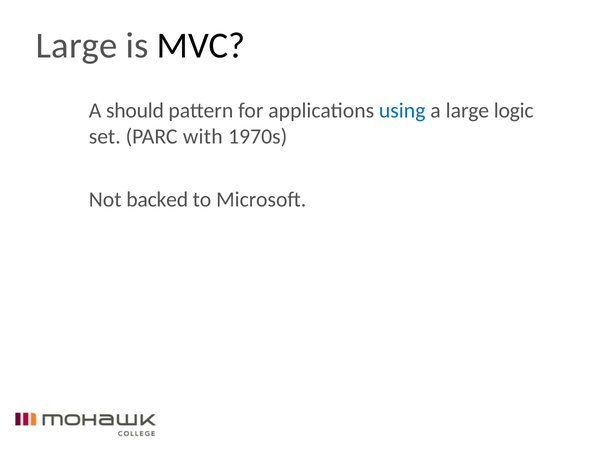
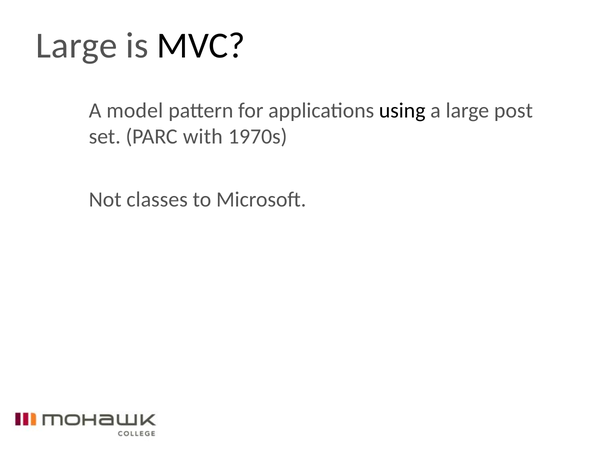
should: should -> model
using colour: blue -> black
logic: logic -> post
backed: backed -> classes
